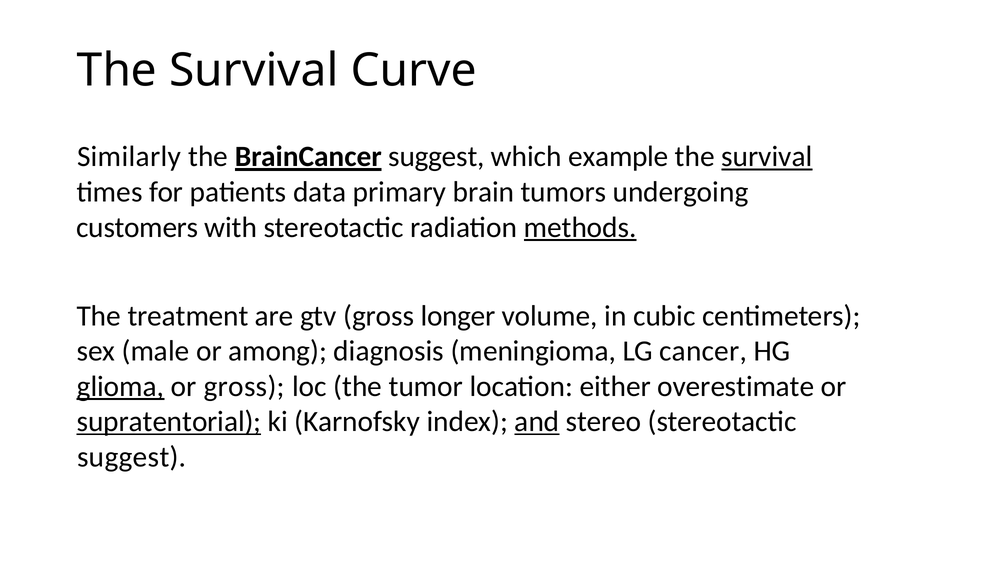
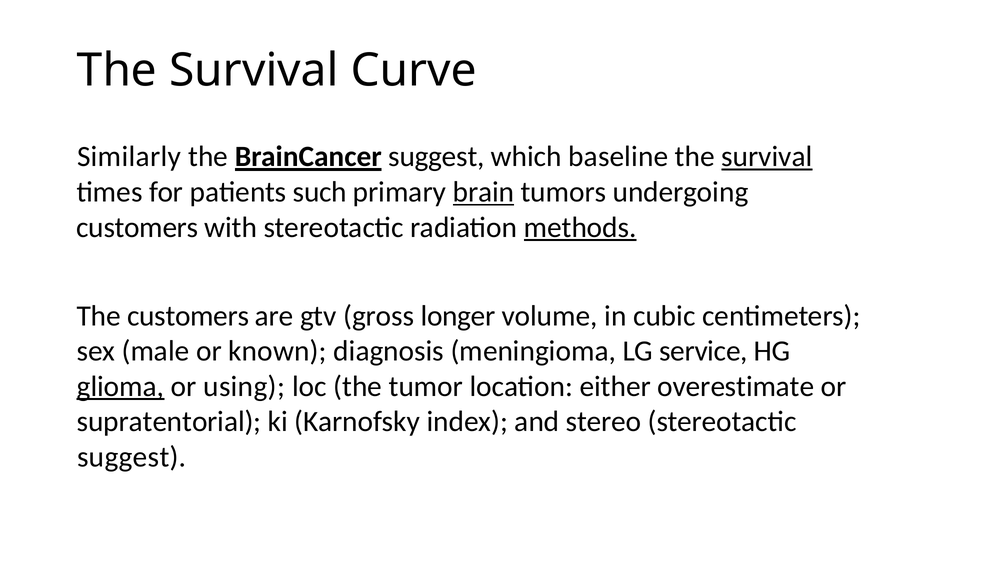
example: example -> baseline
data: data -> such
brain underline: none -> present
The treatment: treatment -> customers
among: among -> known
cancer: cancer -> service
or gross: gross -> using
supratentorial underline: present -> none
and underline: present -> none
